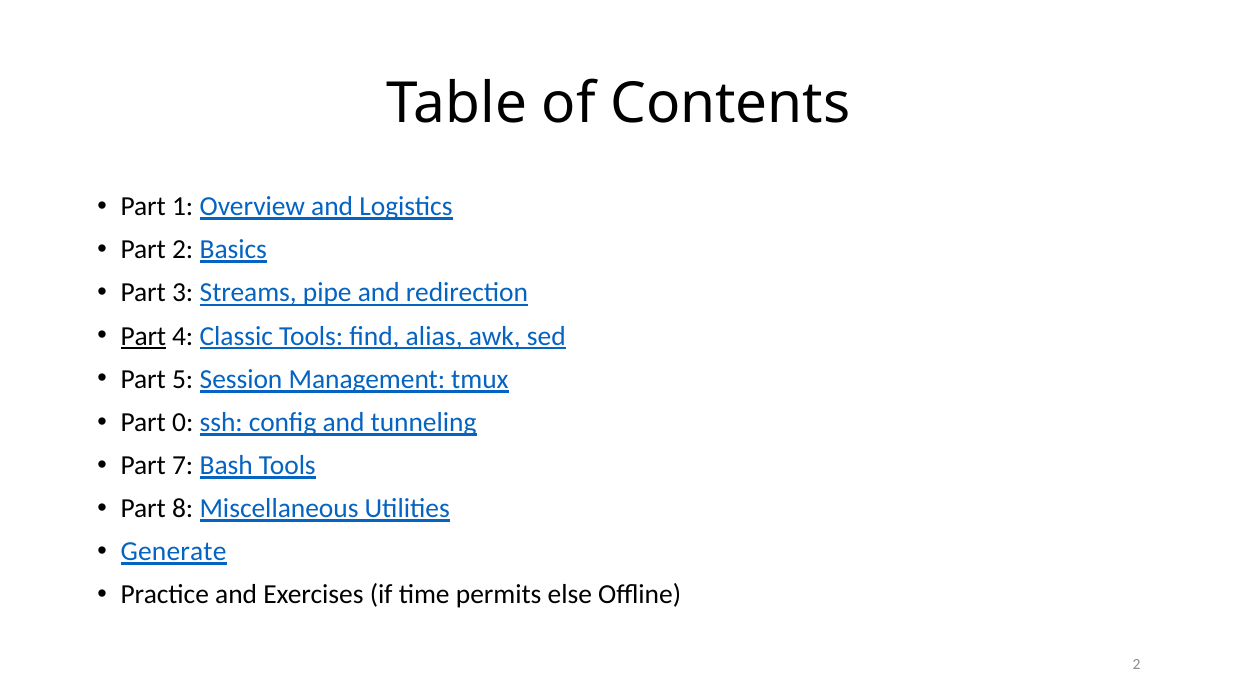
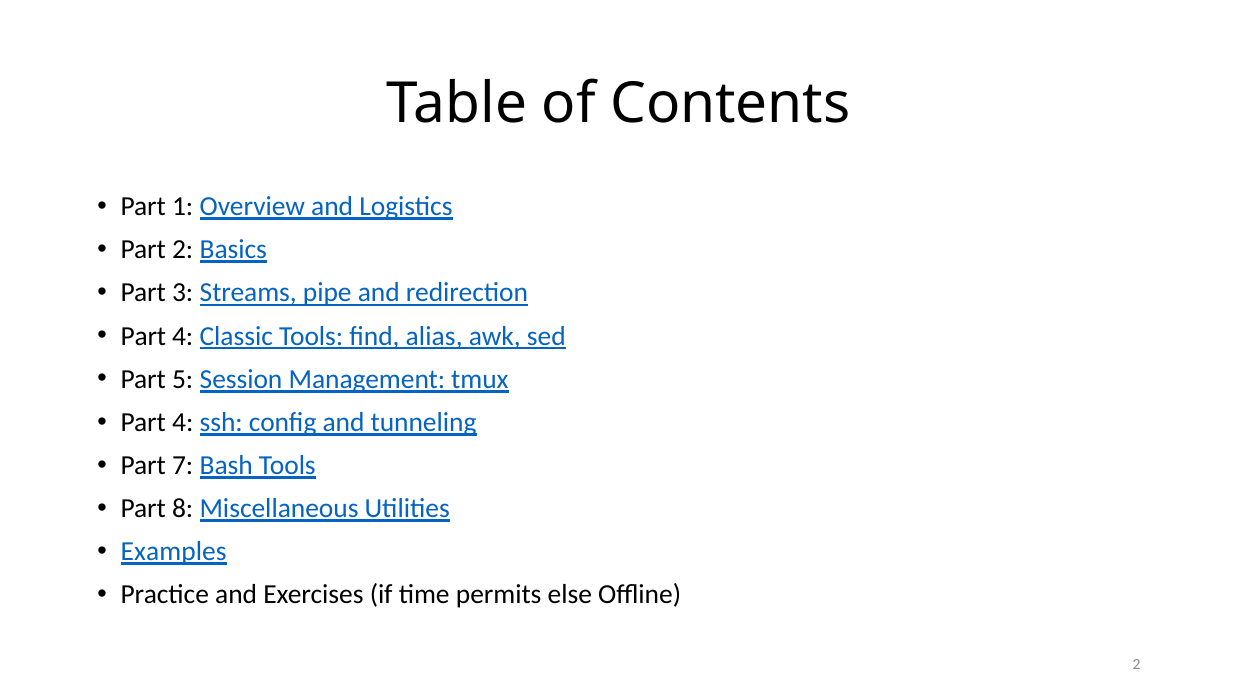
Part at (143, 336) underline: present -> none
0 at (183, 423): 0 -> 4
Generate: Generate -> Examples
